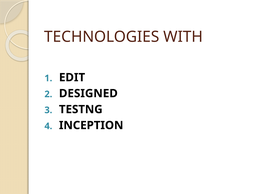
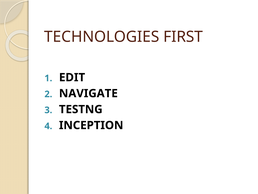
WITH: WITH -> FIRST
DESIGNED: DESIGNED -> NAVIGATE
